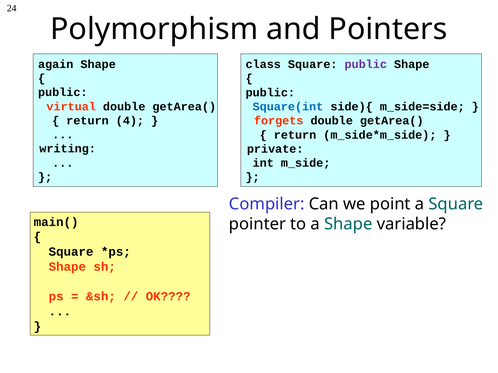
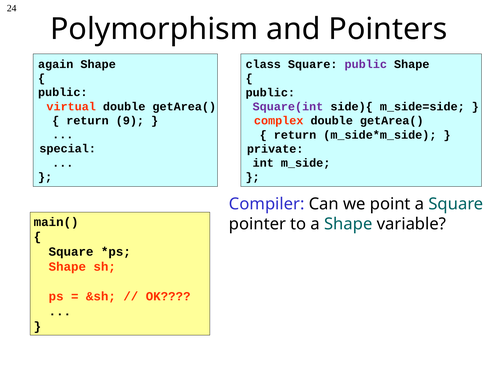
Square(int colour: blue -> purple
4: 4 -> 9
forgets: forgets -> complex
writing: writing -> special
